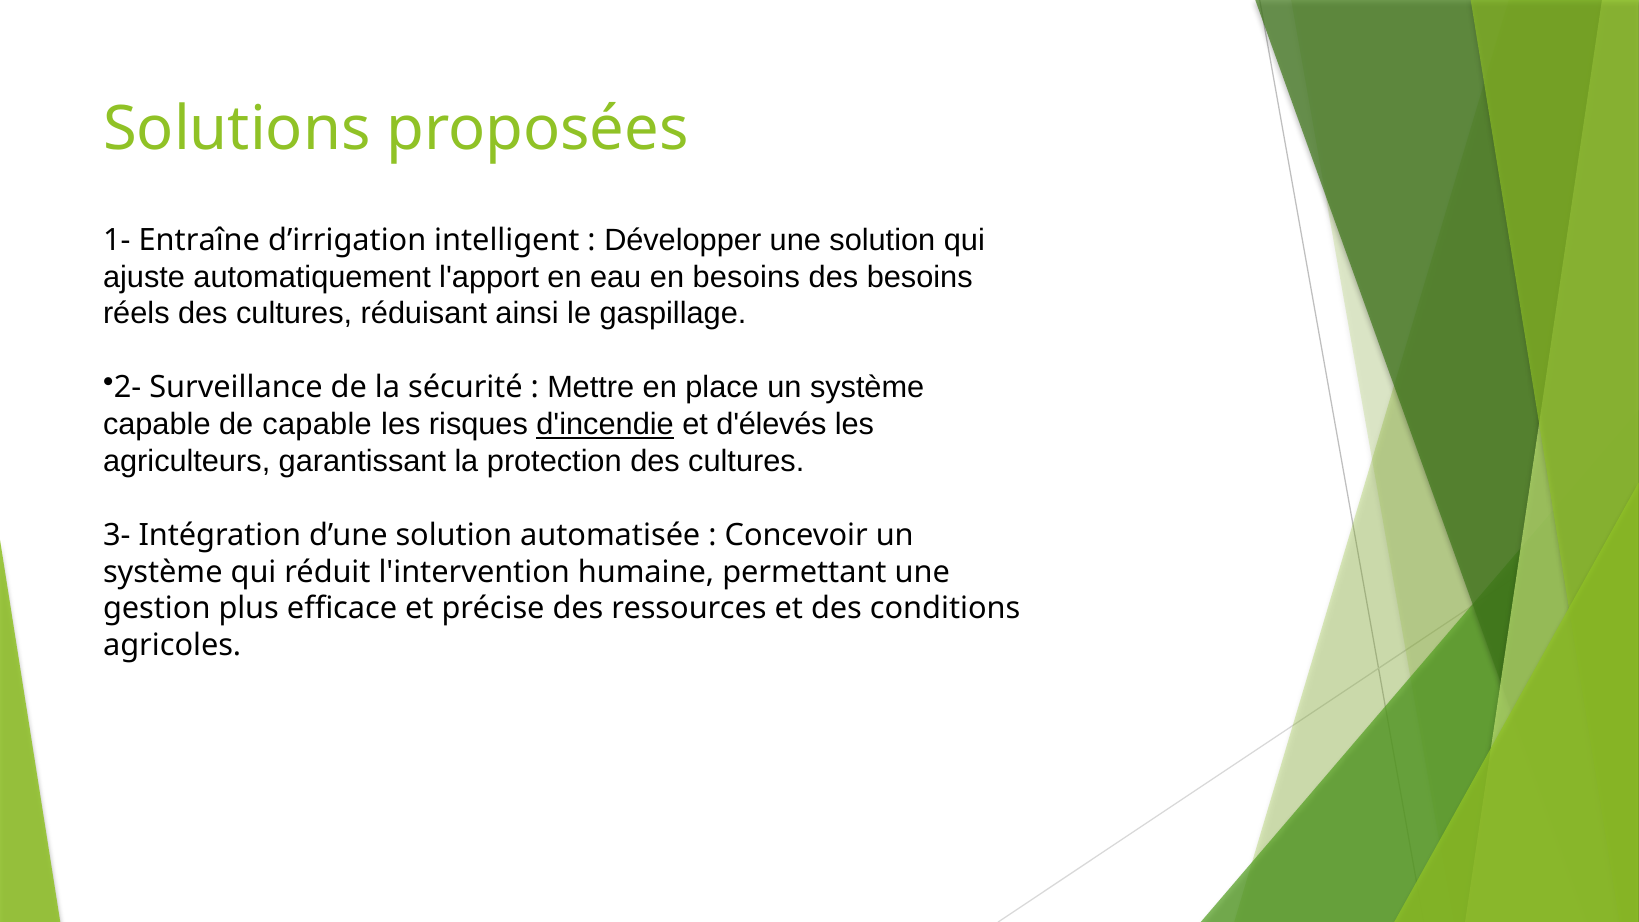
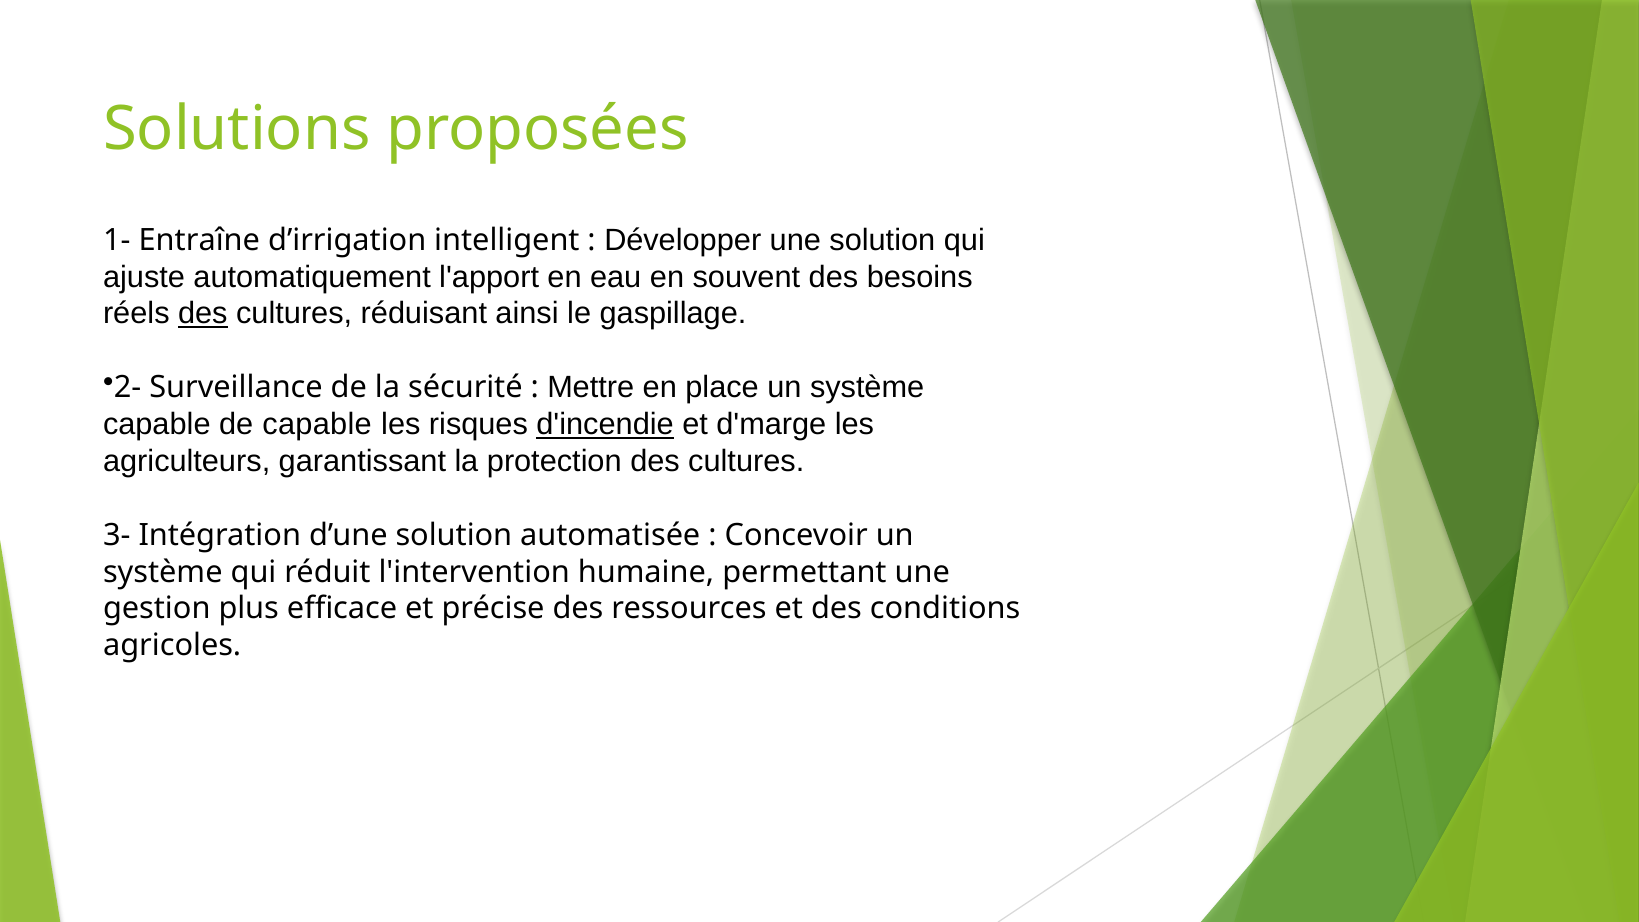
en besoins: besoins -> souvent
des at (203, 314) underline: none -> present
d'élevés: d'élevés -> d'marge
